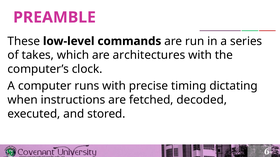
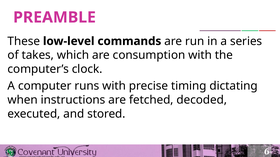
architectures: architectures -> consumption
